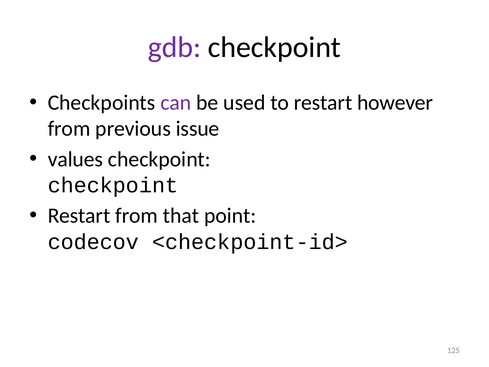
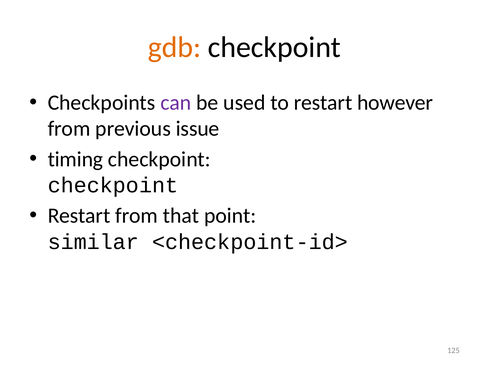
gdb colour: purple -> orange
values: values -> timing
codecov: codecov -> similar
